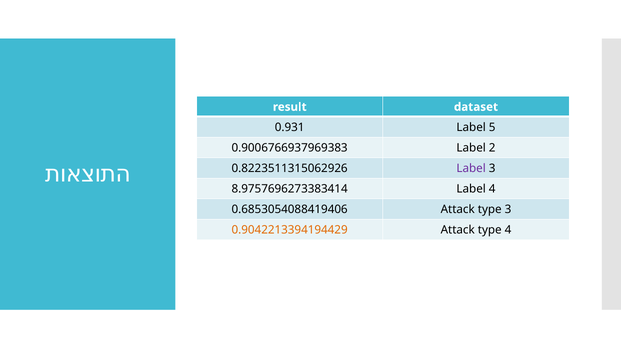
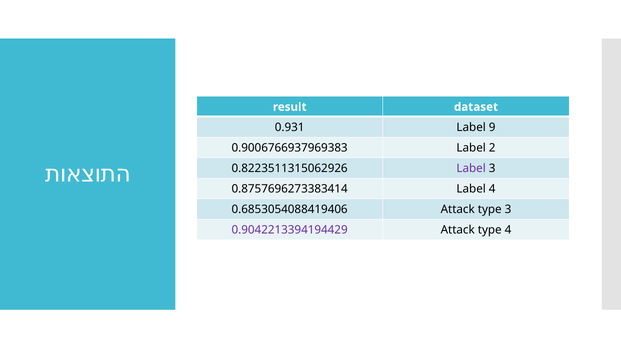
5: 5 -> 9
8.9757696273383414: 8.9757696273383414 -> 0.8757696273383414
0.9042213394194429 colour: orange -> purple
